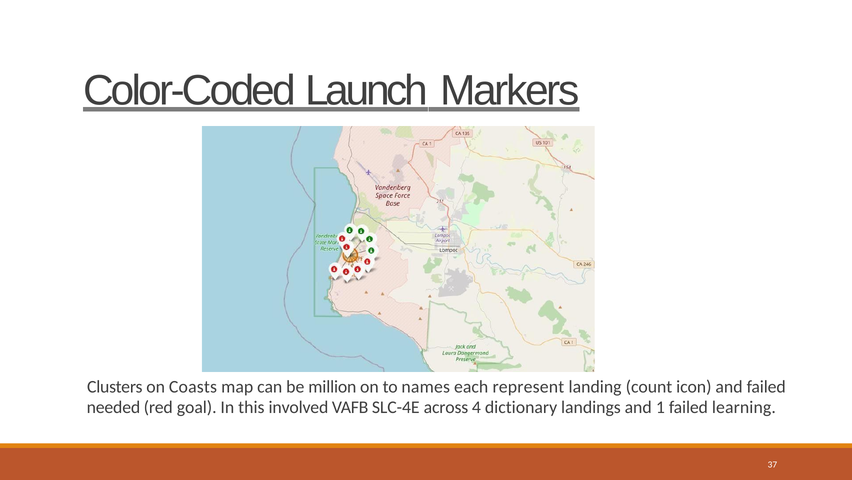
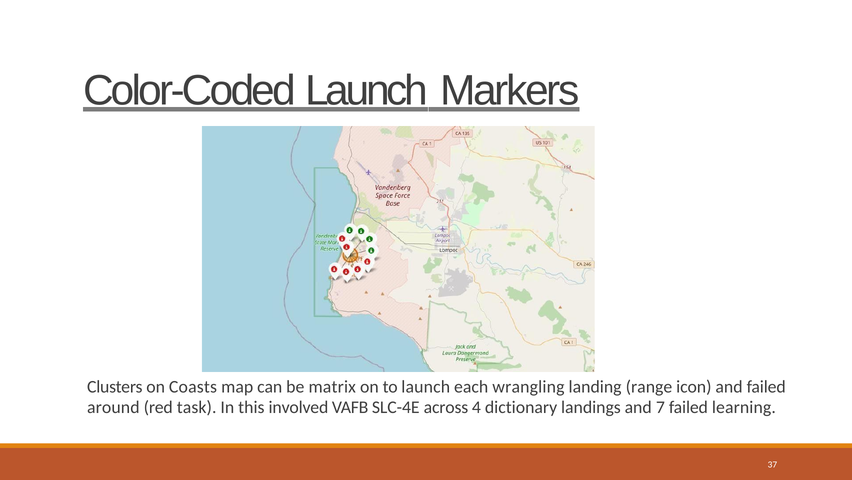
million: million -> matrix
to names: names -> launch
represent: represent -> wrangling
count: count -> range
needed: needed -> around
goal: goal -> task
1: 1 -> 7
